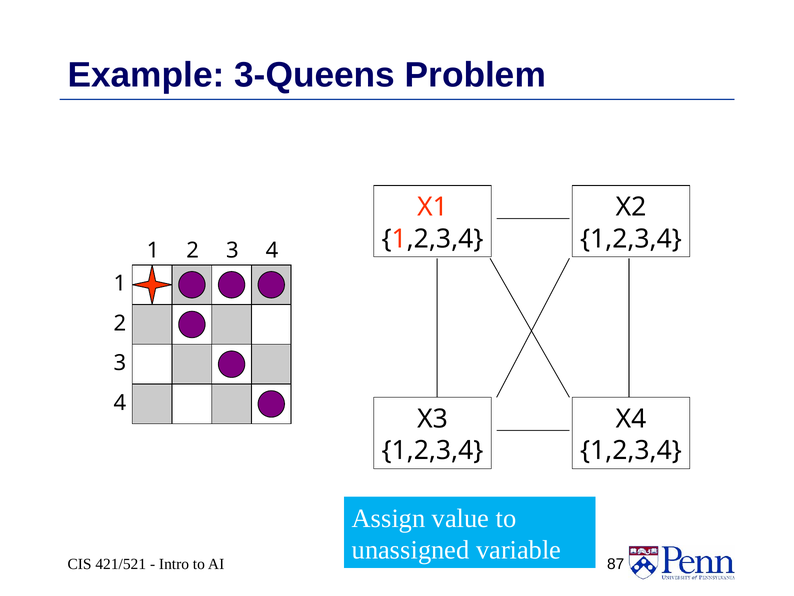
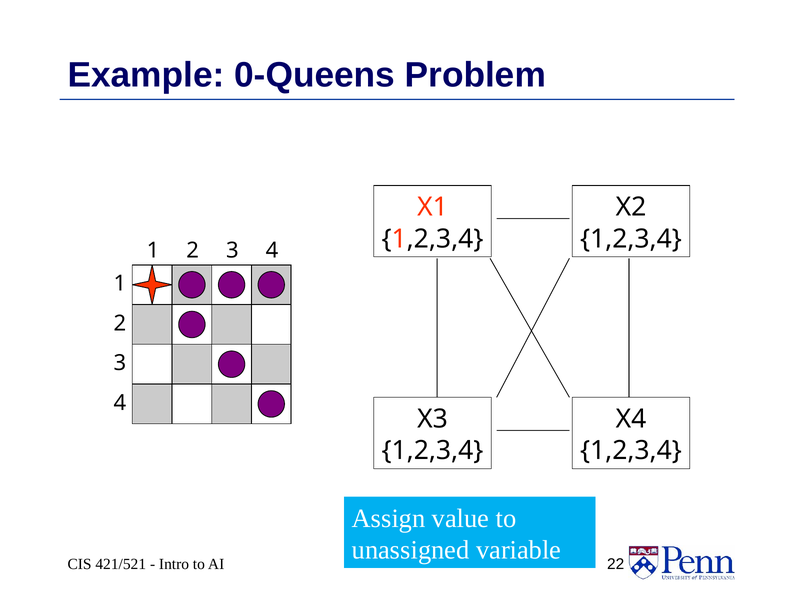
3-Queens: 3-Queens -> 0-Queens
87: 87 -> 22
